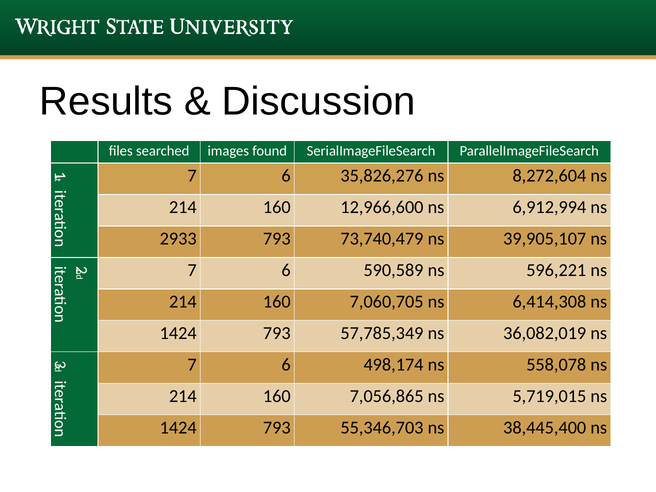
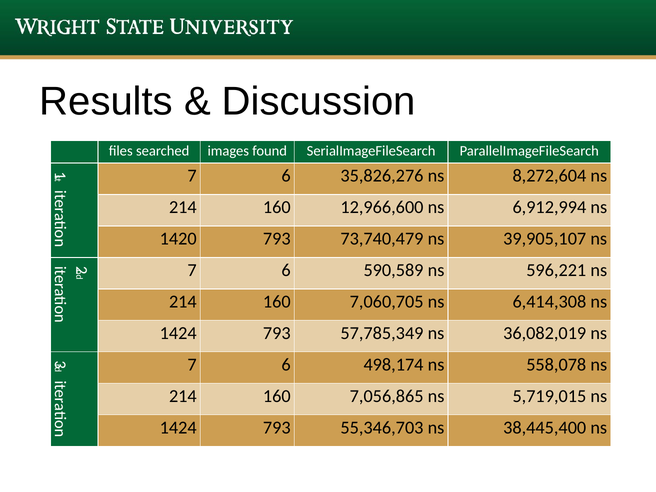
2933: 2933 -> 1420
